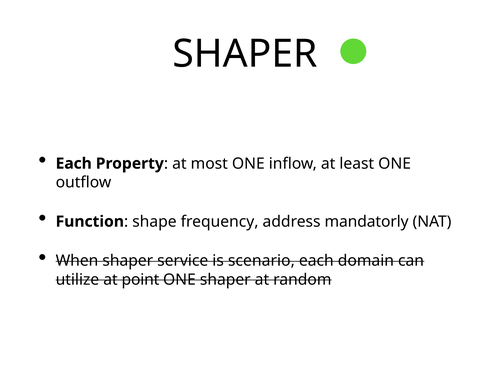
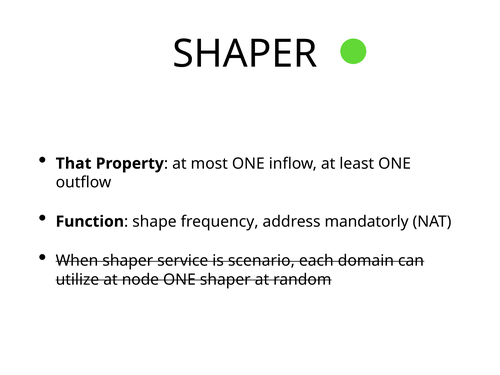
Each at (74, 164): Each -> That
point: point -> node
